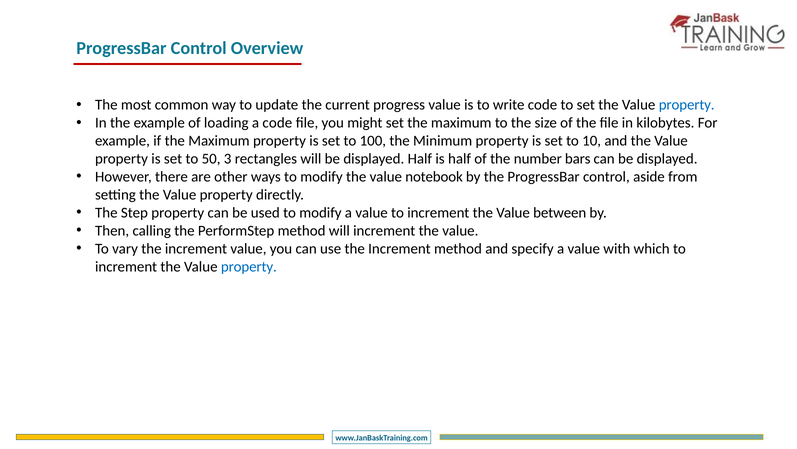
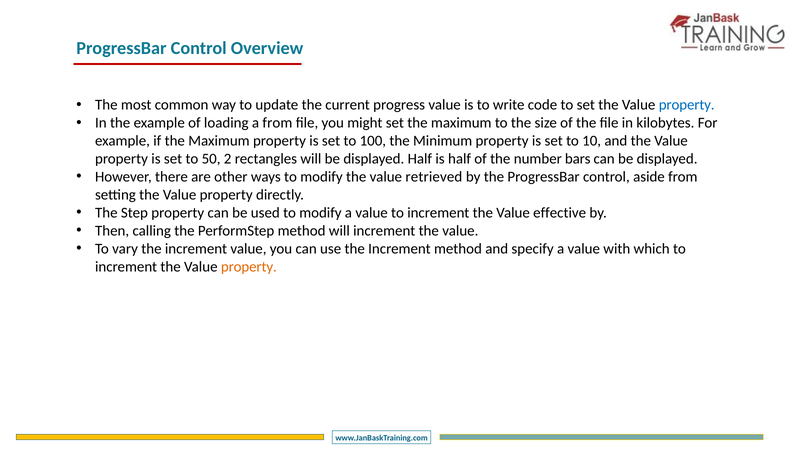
a code: code -> from
3: 3 -> 2
notebook: notebook -> retrieved
between: between -> effective
property at (249, 266) colour: blue -> orange
